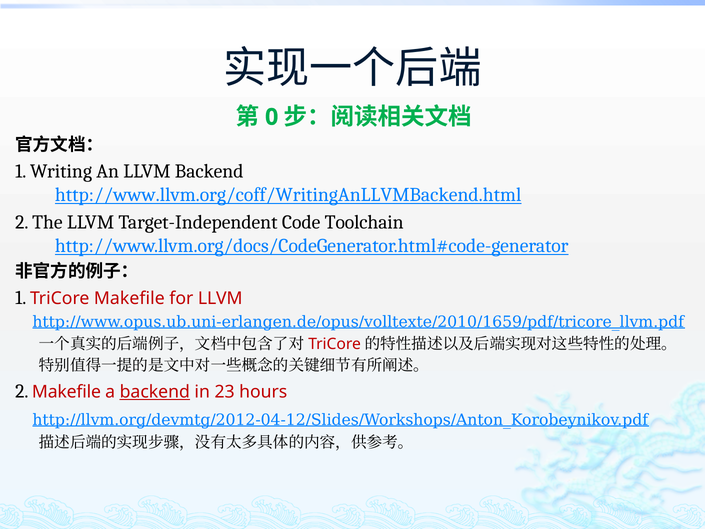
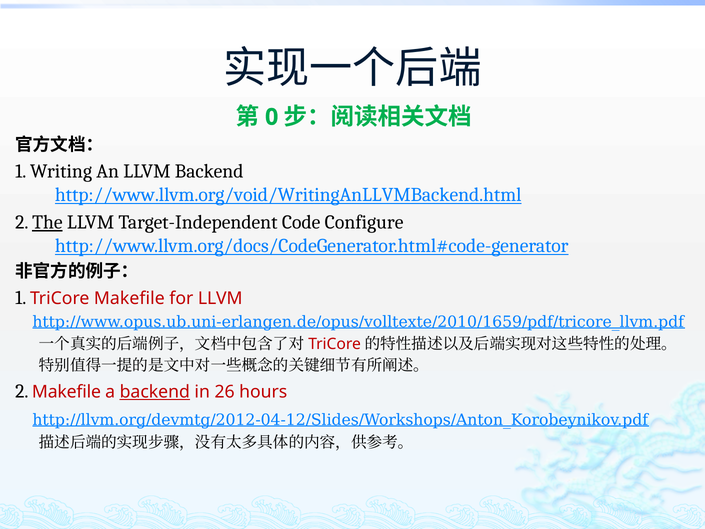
http://www.llvm.org/coff/WritingAnLLVMBackend.html: http://www.llvm.org/coff/WritingAnLLVMBackend.html -> http://www.llvm.org/void/WritingAnLLVMBackend.html
The underline: none -> present
Toolchain: Toolchain -> Configure
23: 23 -> 26
